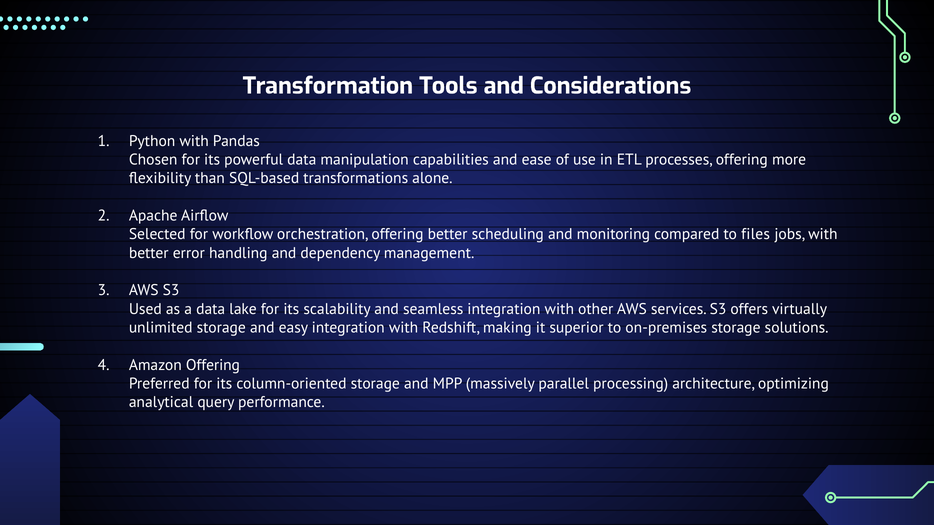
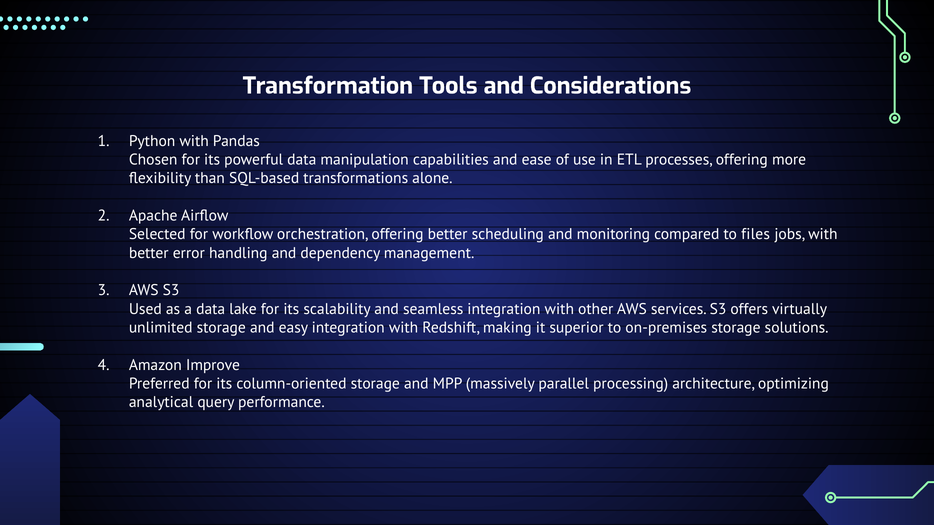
Amazon Offering: Offering -> Improve
